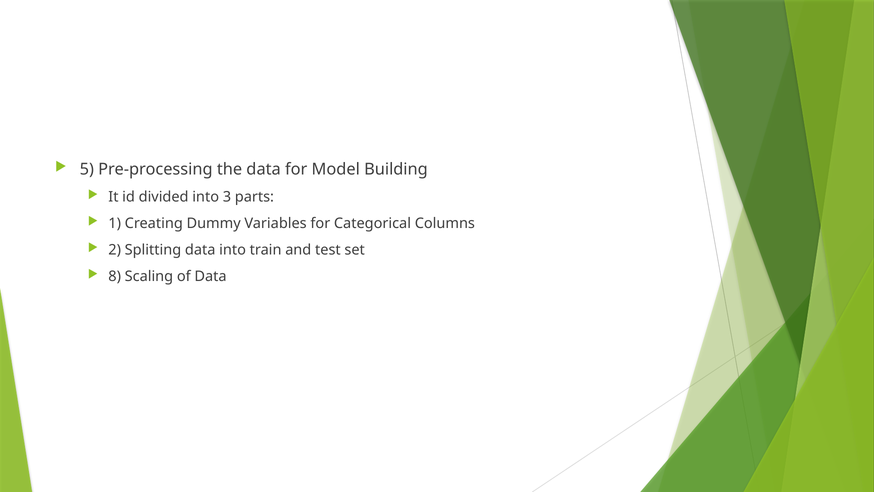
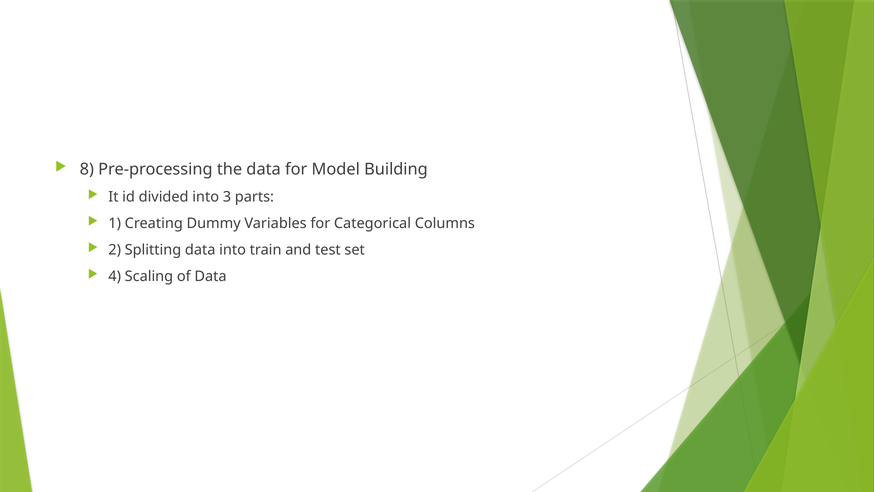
5: 5 -> 8
8: 8 -> 4
